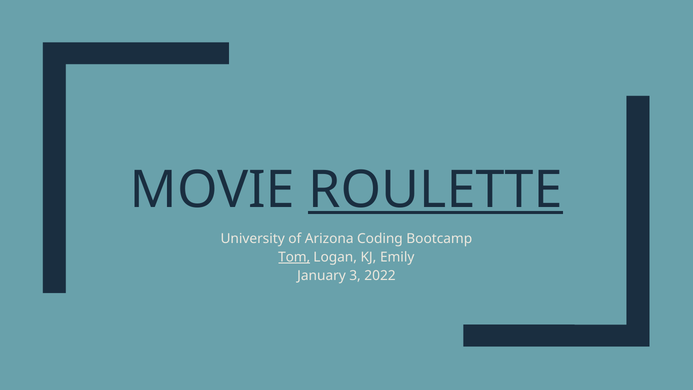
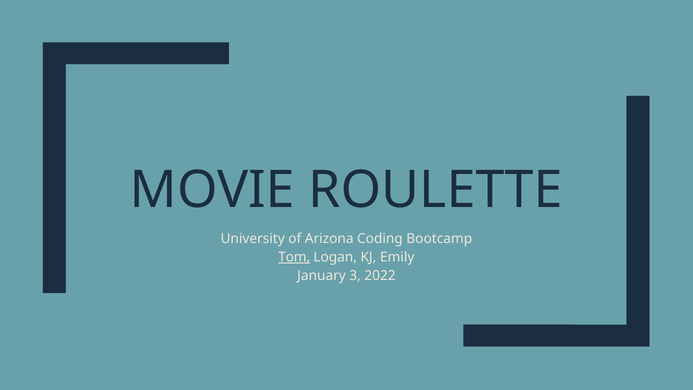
ROULETTE underline: present -> none
